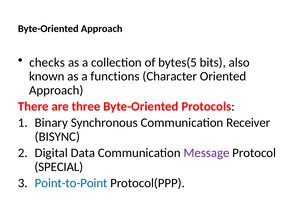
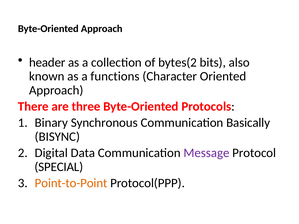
checks: checks -> header
bytes(5: bytes(5 -> bytes(2
Receiver: Receiver -> Basically
Point-to-Point colour: blue -> orange
